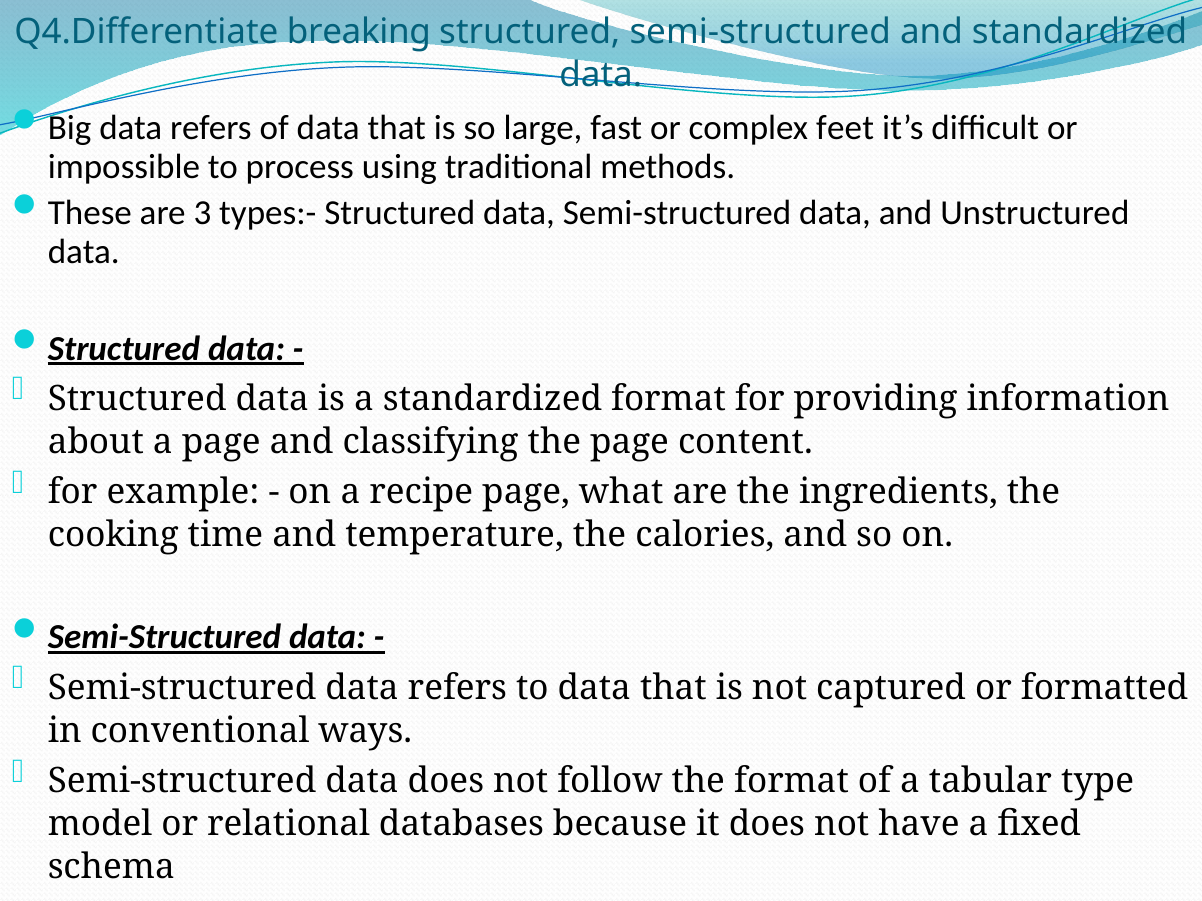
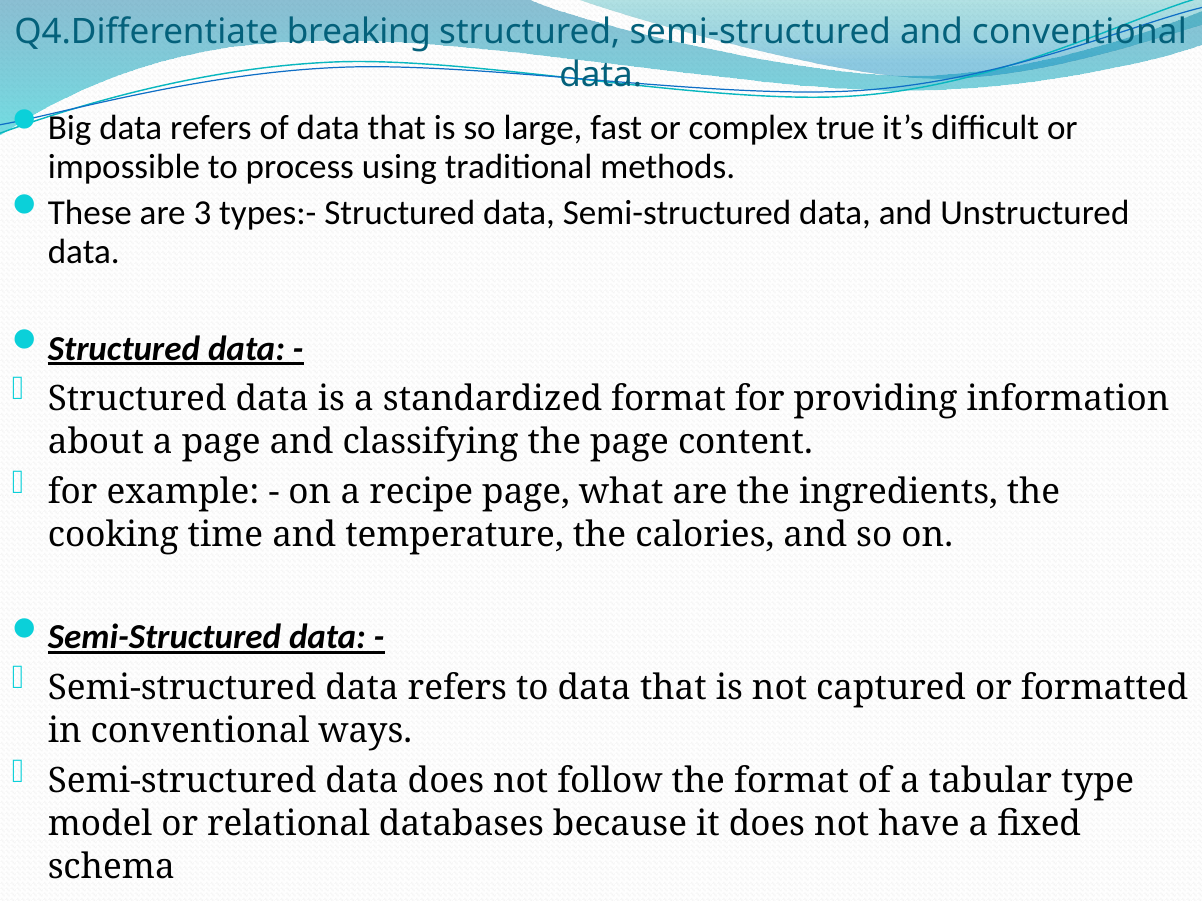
and standardized: standardized -> conventional
feet: feet -> true
